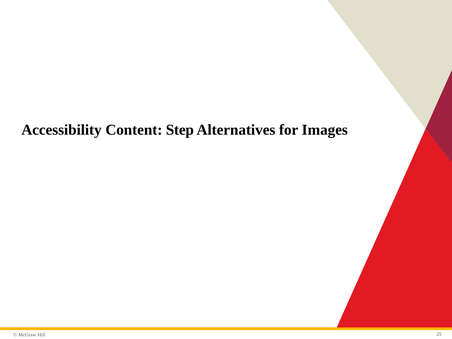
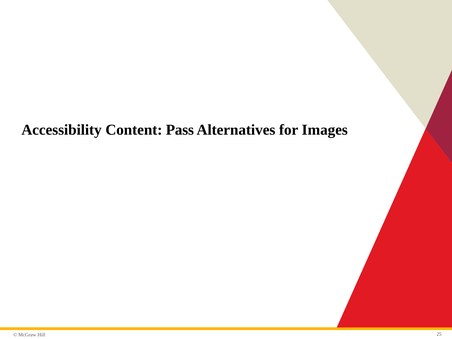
Step: Step -> Pass
